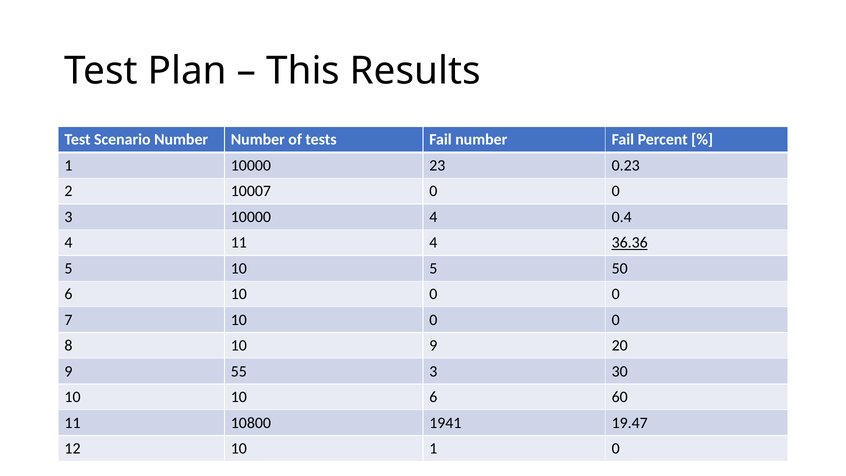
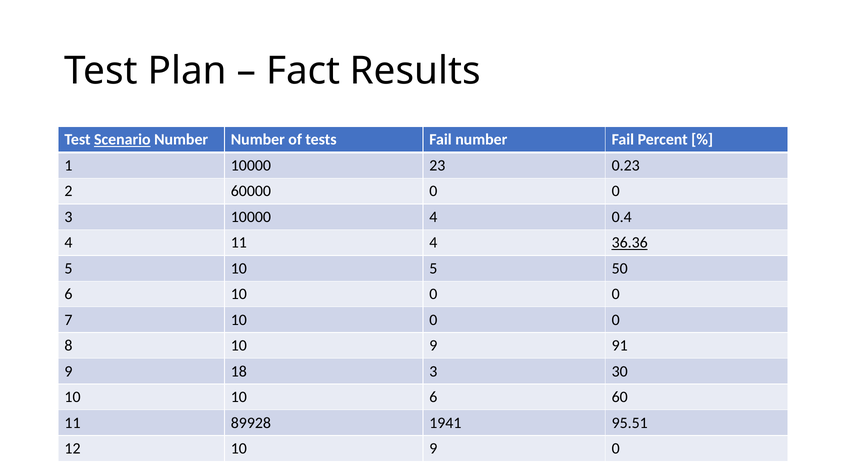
This: This -> Fact
Scenario underline: none -> present
10007: 10007 -> 60000
20: 20 -> 91
55: 55 -> 18
10800: 10800 -> 89928
19.47: 19.47 -> 95.51
12 10 1: 1 -> 9
